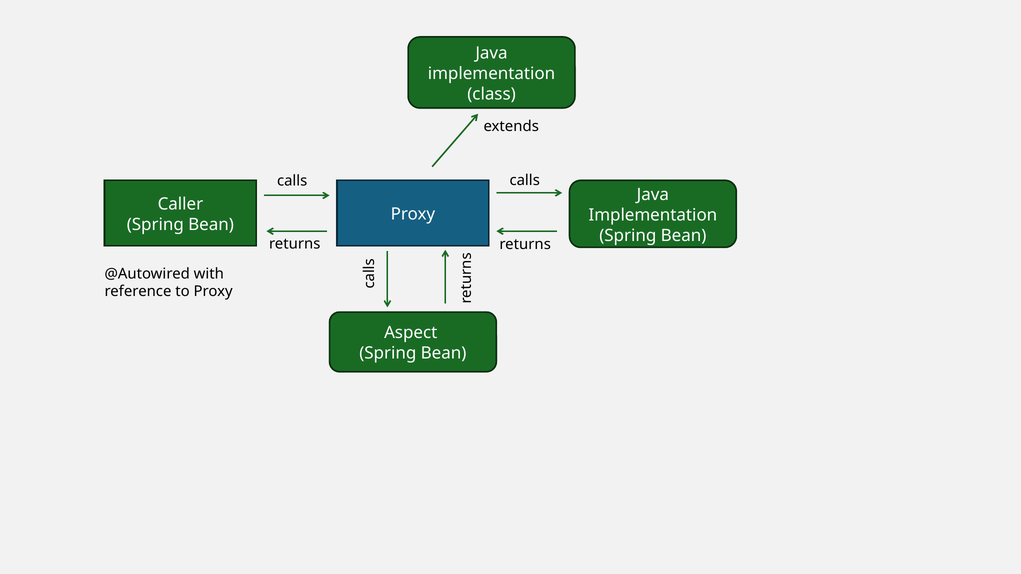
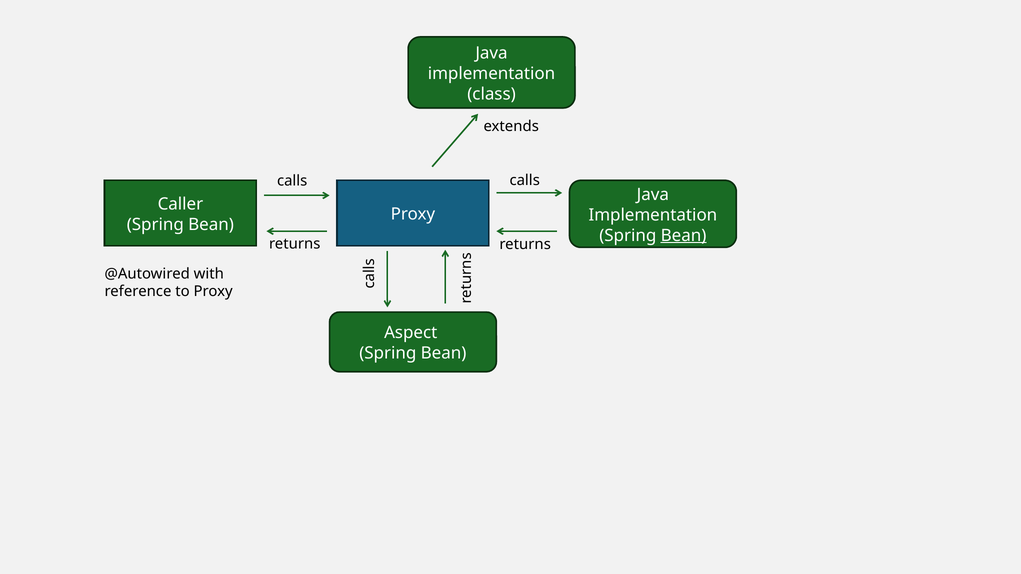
Bean at (684, 236) underline: none -> present
